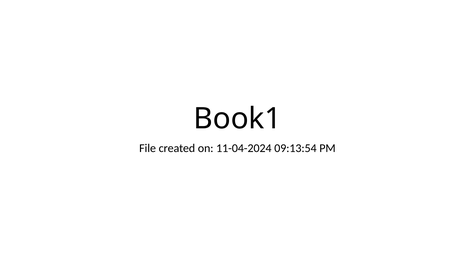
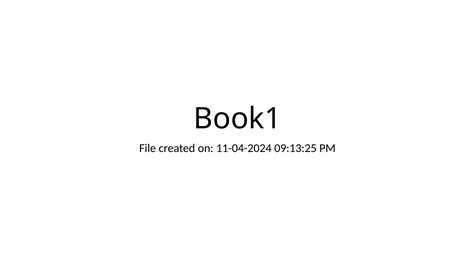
09:13:54: 09:13:54 -> 09:13:25
